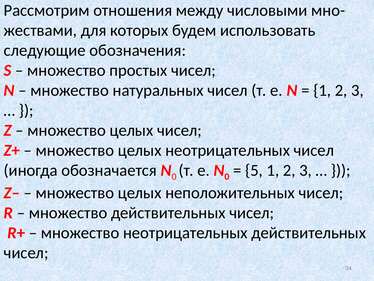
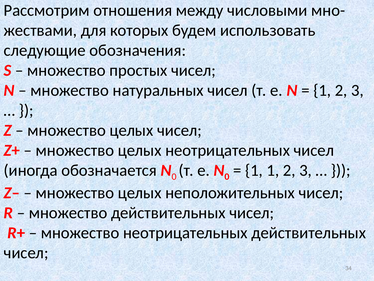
5 at (254, 170): 5 -> 1
